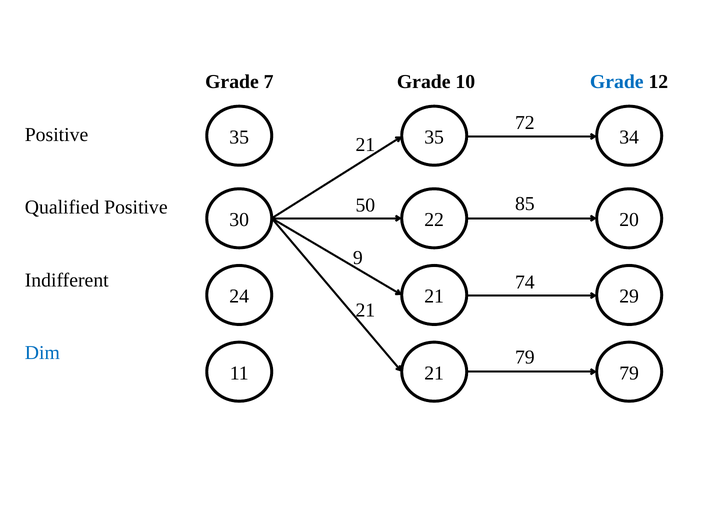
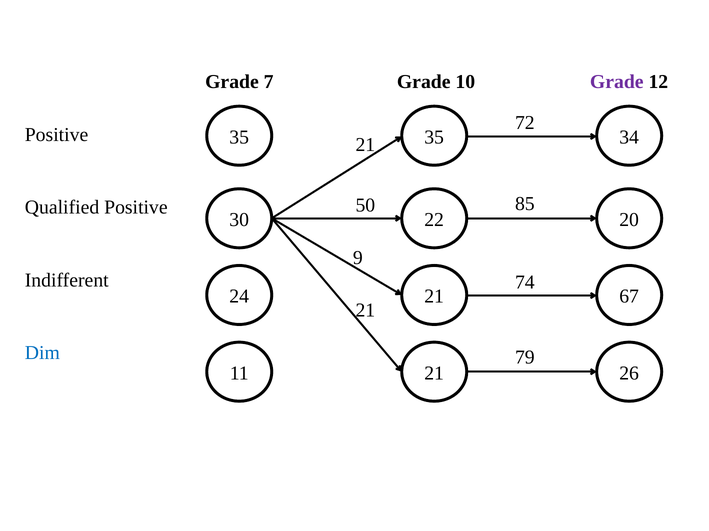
Grade at (617, 82) colour: blue -> purple
29: 29 -> 67
21 79: 79 -> 26
